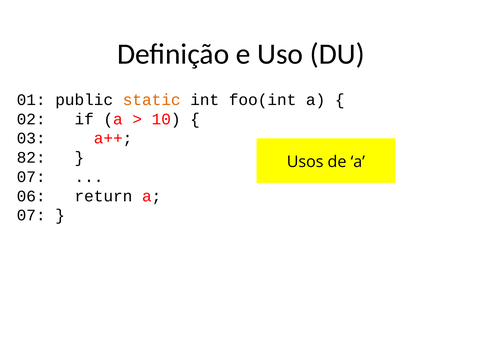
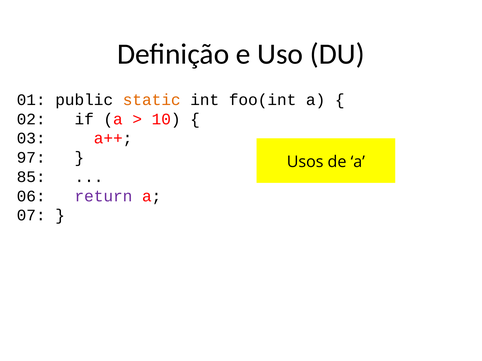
82: 82 -> 97
07 at (31, 177): 07 -> 85
return colour: black -> purple
